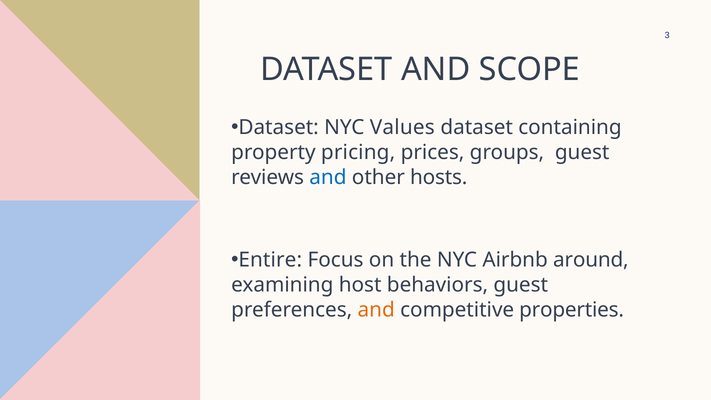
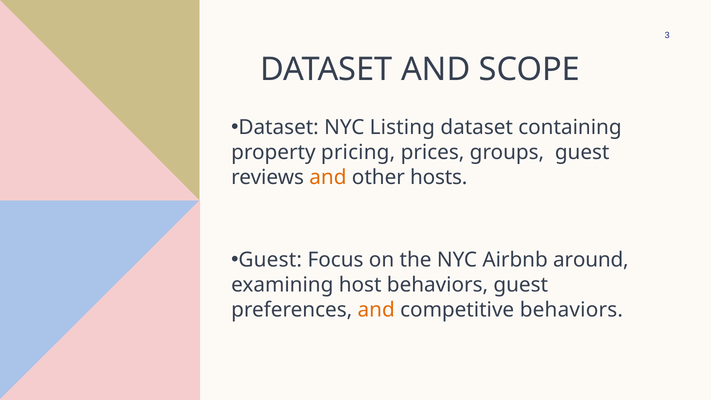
Values: Values -> Listing
and at (328, 177) colour: blue -> orange
Entire at (270, 260): Entire -> Guest
competitive properties: properties -> behaviors
